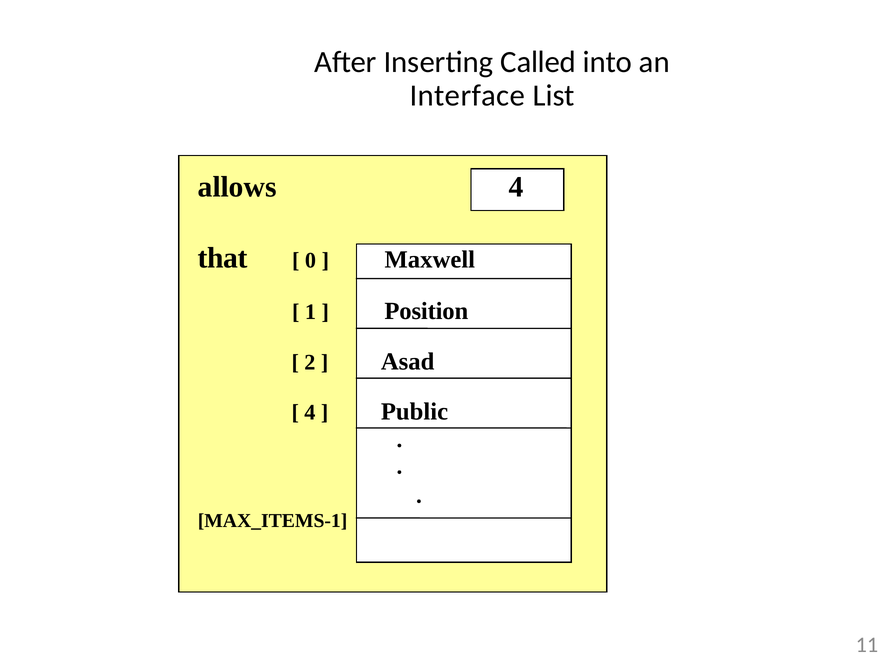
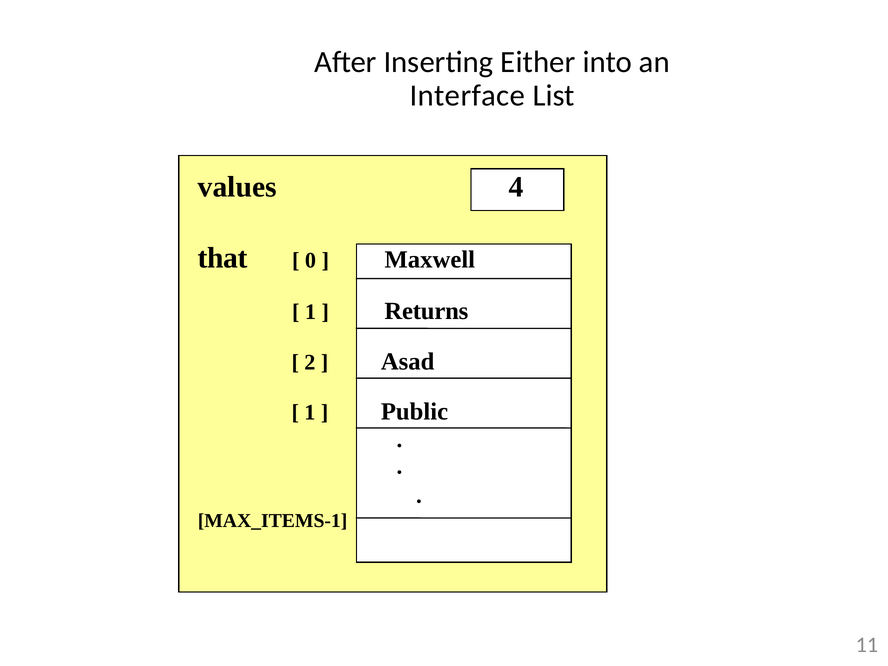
Called: Called -> Either
allows: allows -> values
Position: Position -> Returns
4 at (310, 413): 4 -> 1
